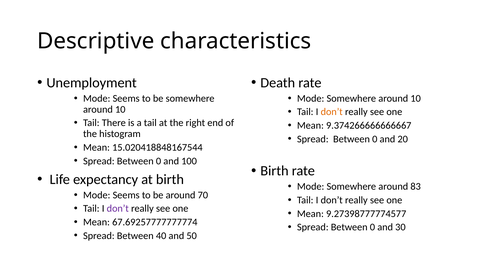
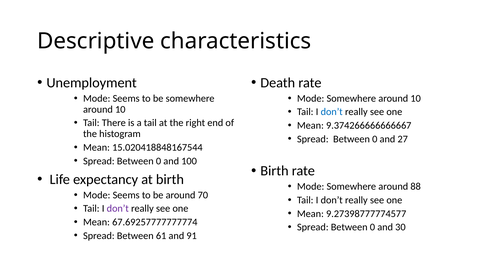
don’t at (332, 112) colour: orange -> blue
20: 20 -> 27
83: 83 -> 88
40: 40 -> 61
50: 50 -> 91
